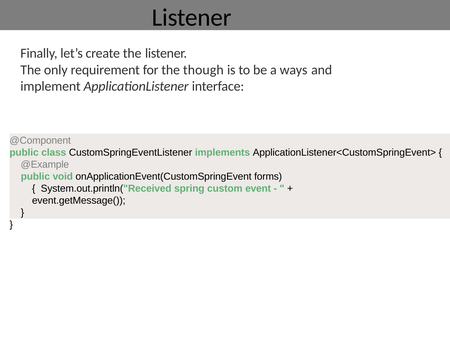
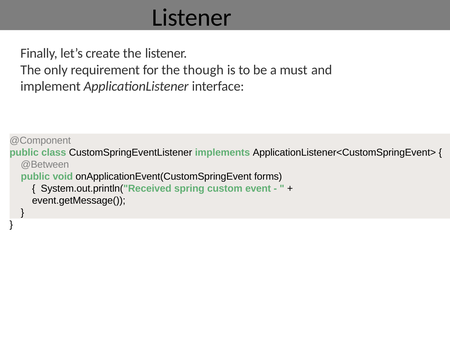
ways: ways -> must
@Example: @Example -> @Between
